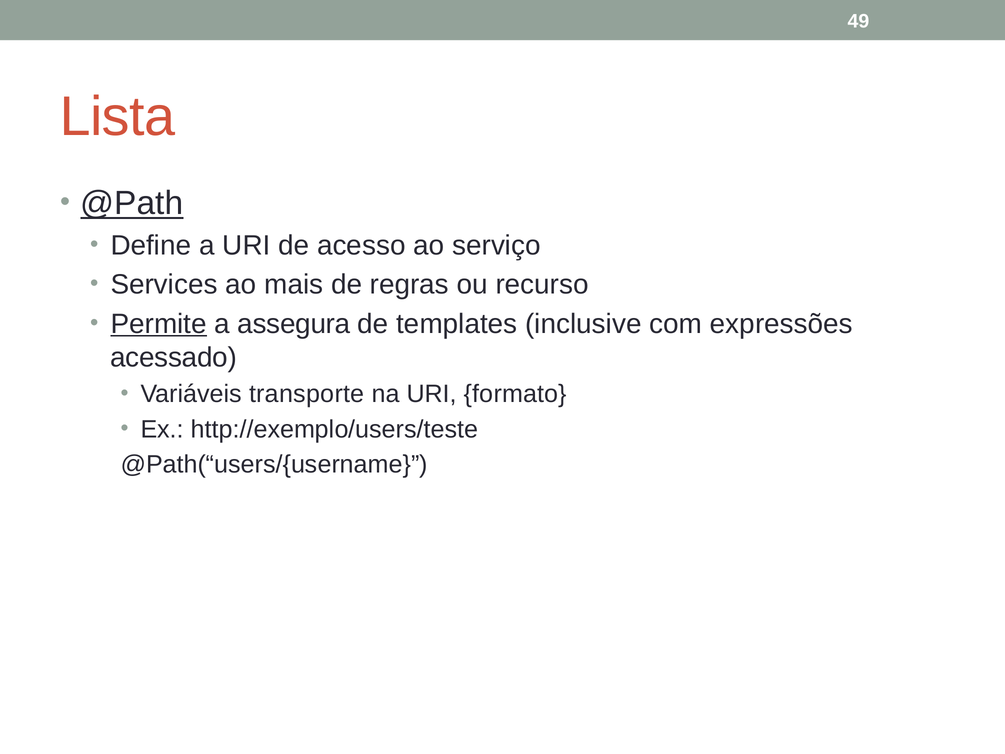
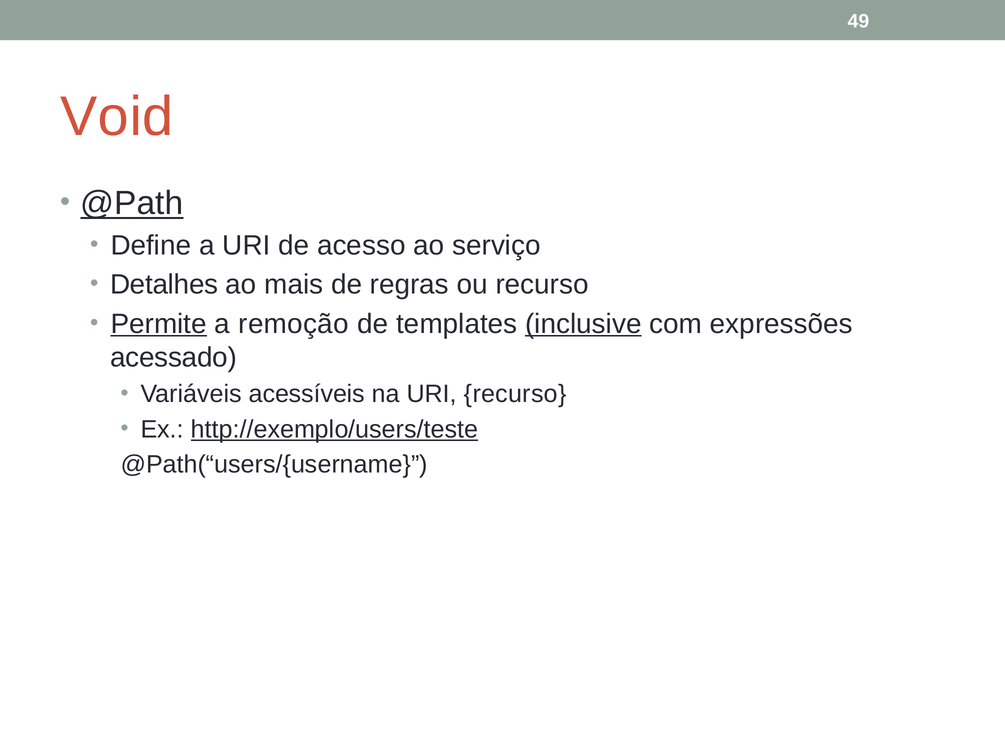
Lista: Lista -> Void
Services: Services -> Detalhes
assegura: assegura -> remoção
inclusive underline: none -> present
transporte: transporte -> acessíveis
URI formato: formato -> recurso
http://exemplo/users/teste underline: none -> present
